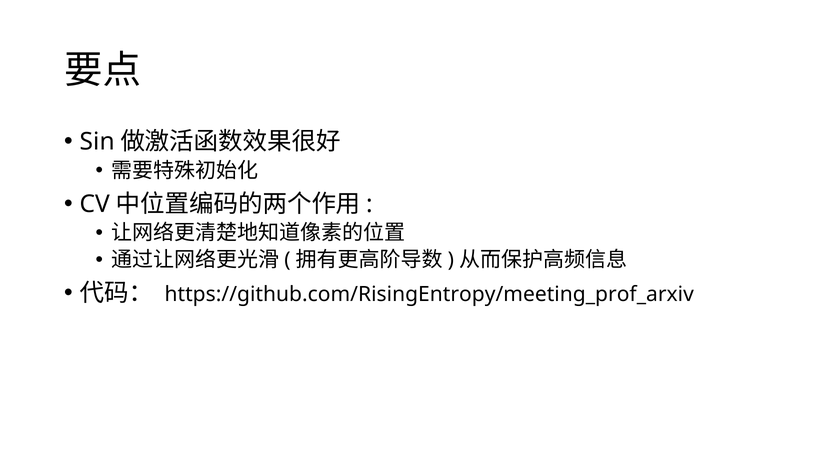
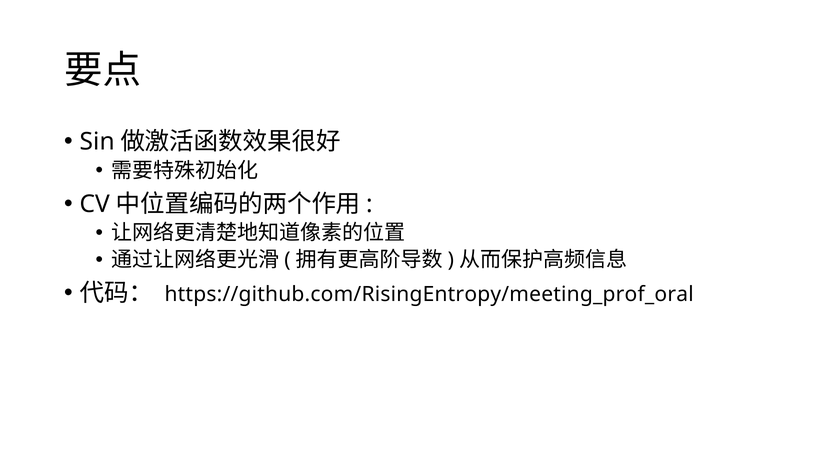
https://github.com/RisingEntropy/meeting_prof_arxiv: https://github.com/RisingEntropy/meeting_prof_arxiv -> https://github.com/RisingEntropy/meeting_prof_oral
